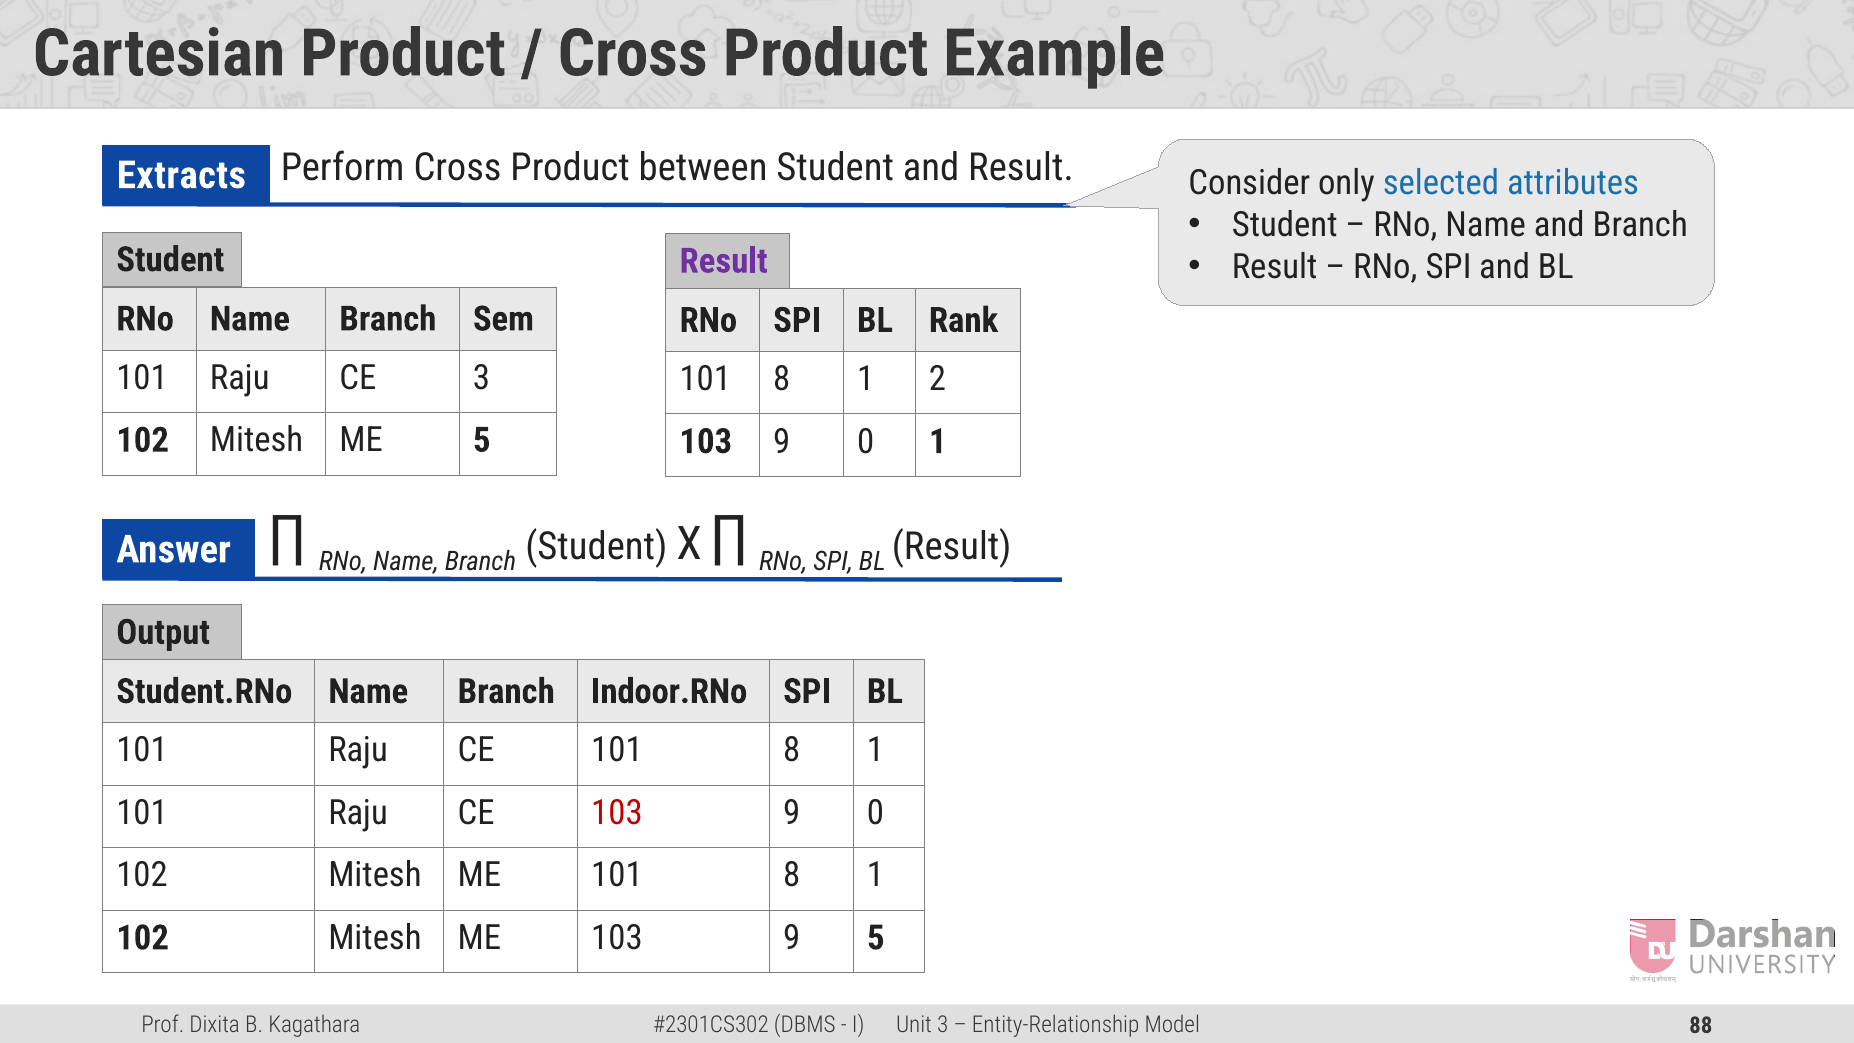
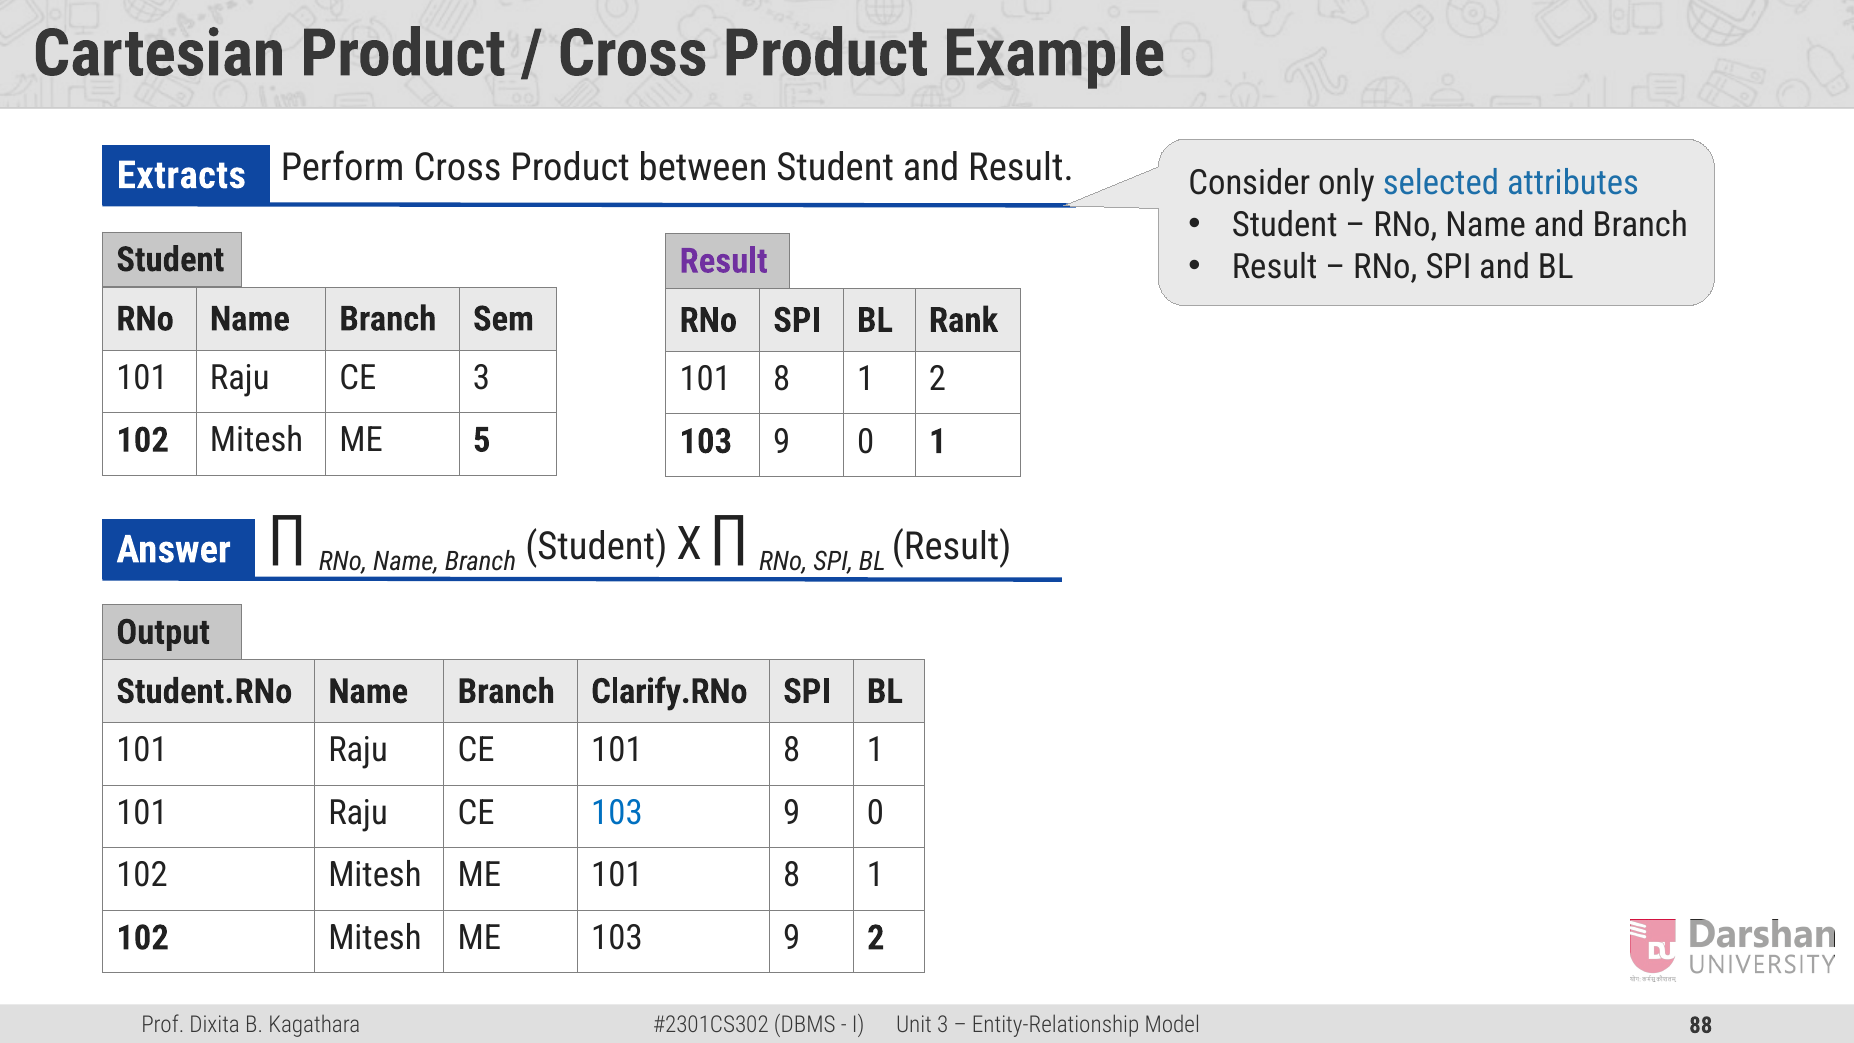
Indoor.RNo: Indoor.RNo -> Clarify.RNo
103 at (617, 813) colour: red -> blue
9 5: 5 -> 2
